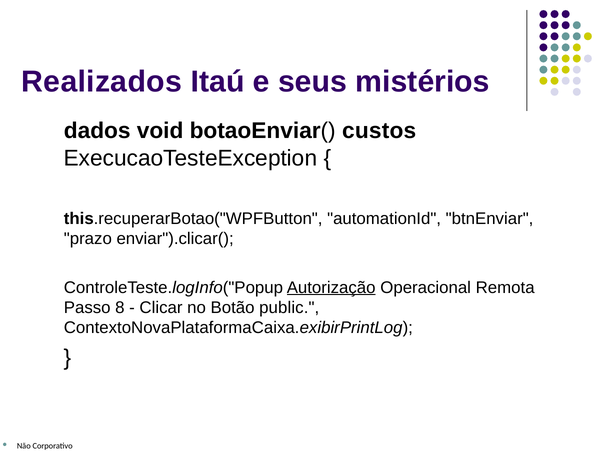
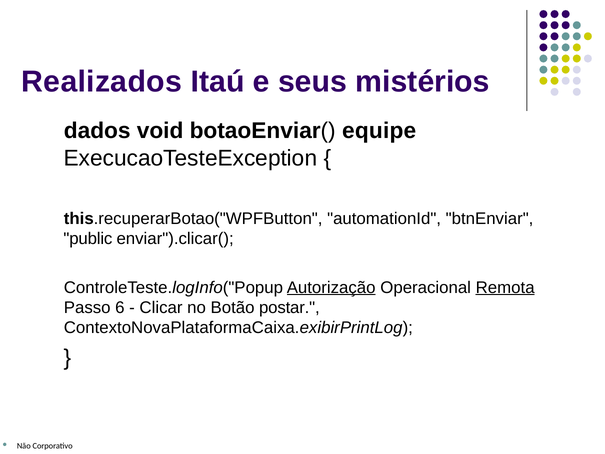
custos: custos -> equipe
prazo: prazo -> public
Remota underline: none -> present
8: 8 -> 6
public: public -> postar
